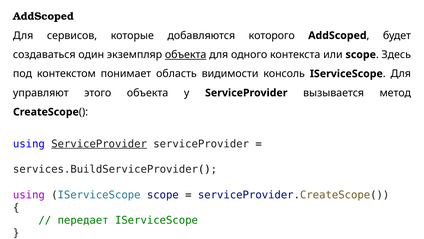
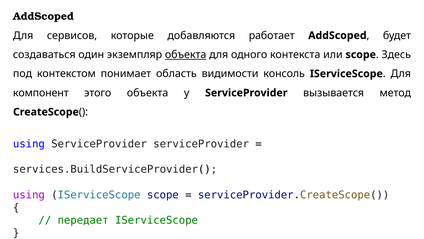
которого: которого -> работает
управляют: управляют -> компонент
ServiceProvider at (99, 144) underline: present -> none
